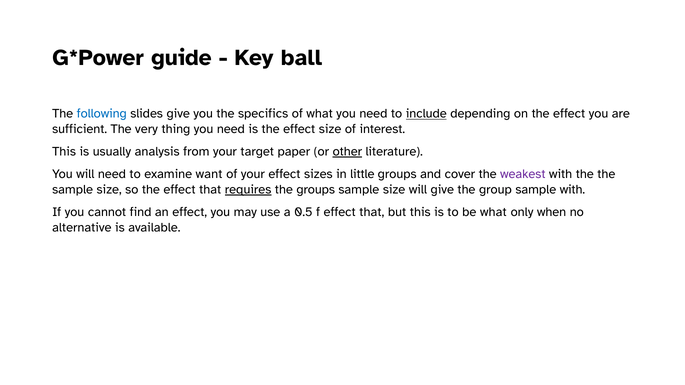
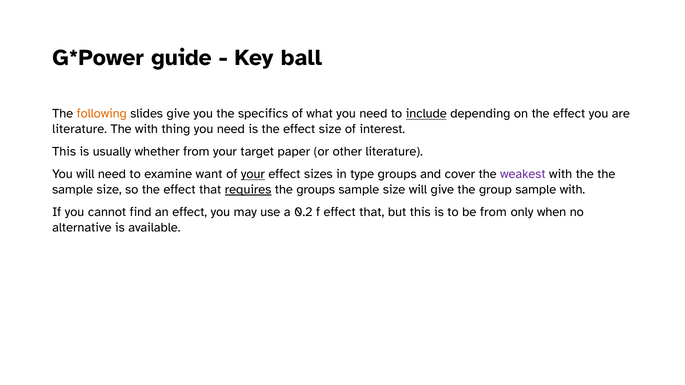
following colour: blue -> orange
sufficient at (80, 129): sufficient -> literature
The very: very -> with
analysis: analysis -> whether
other underline: present -> none
your at (253, 174) underline: none -> present
little: little -> type
0.5: 0.5 -> 0.2
be what: what -> from
